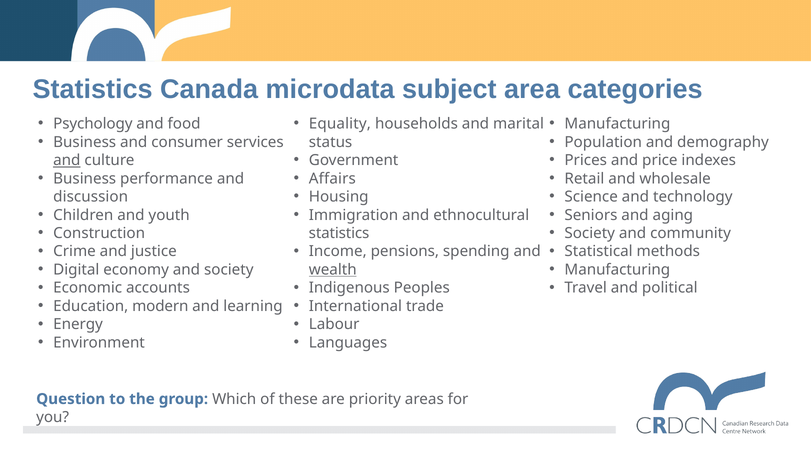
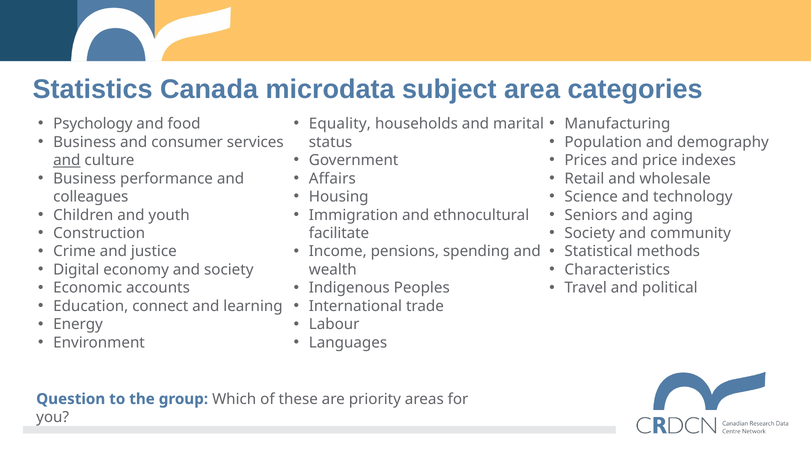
discussion: discussion -> colleagues
statistics at (339, 233): statistics -> facilitate
Manufacturing at (617, 270): Manufacturing -> Characteristics
wealth underline: present -> none
modern: modern -> connect
